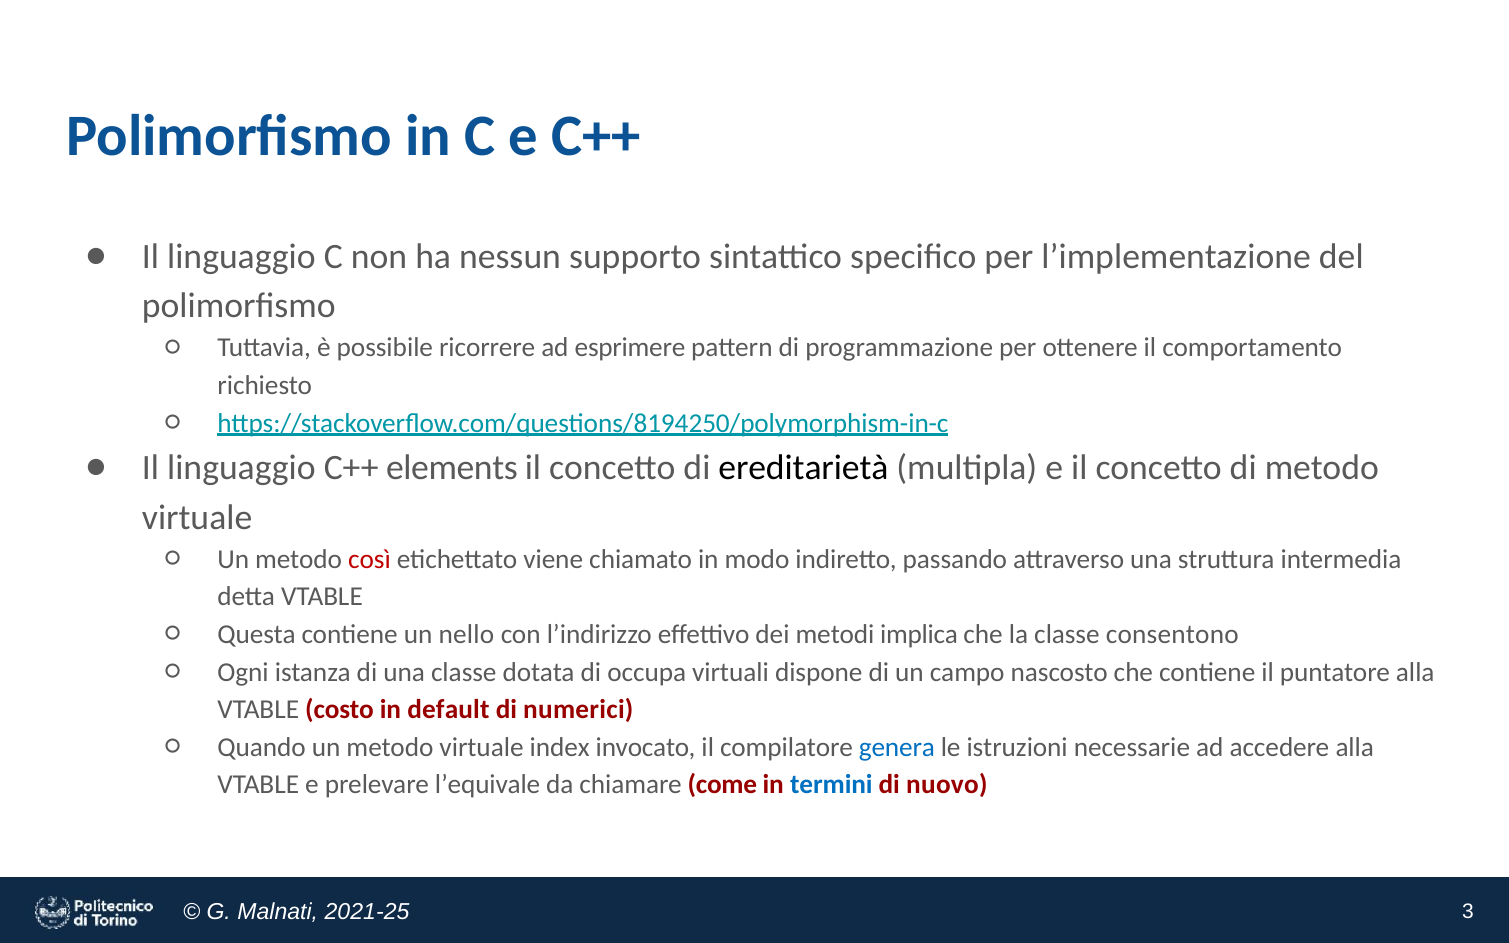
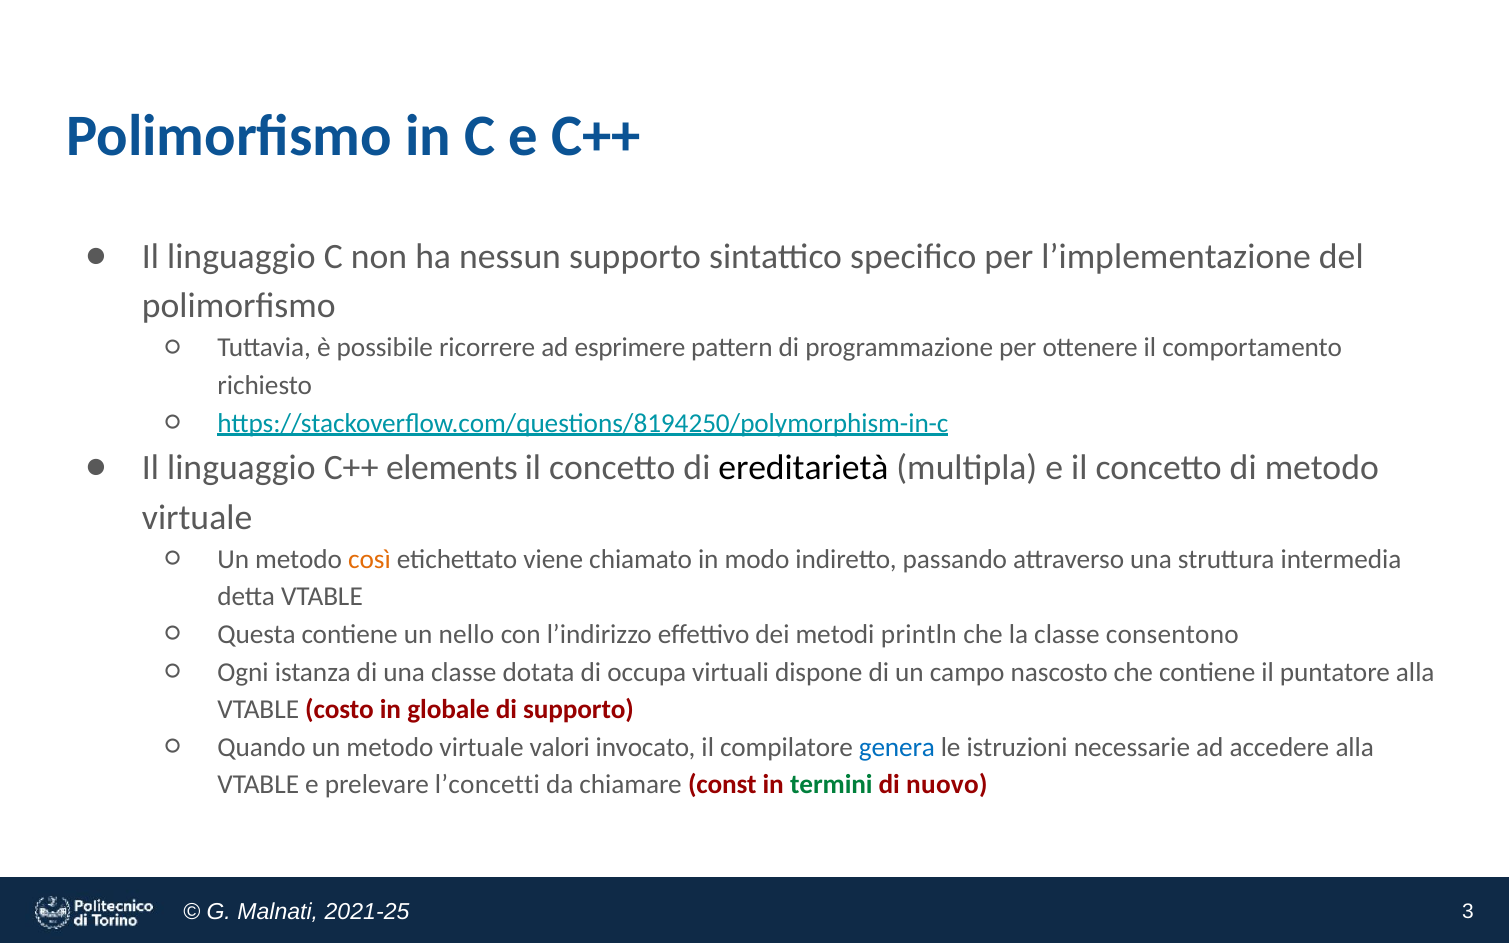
così colour: red -> orange
implica: implica -> println
default: default -> globale
di numerici: numerici -> supporto
index: index -> valori
l’equivale: l’equivale -> l’concetti
come: come -> const
termini colour: blue -> green
